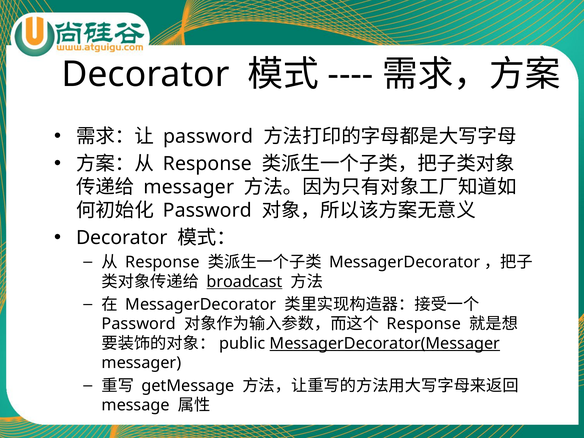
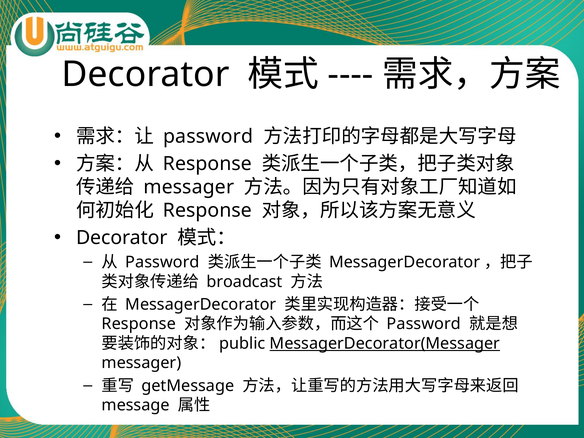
Password at (207, 210): Password -> Response
Response at (162, 262): Response -> Password
broadcast underline: present -> none
Password at (139, 324): Password -> Response
Response at (424, 324): Response -> Password
